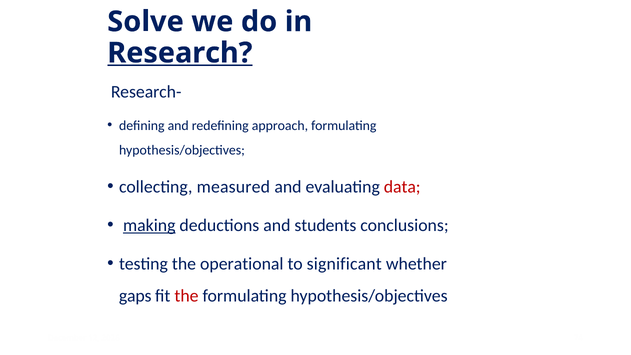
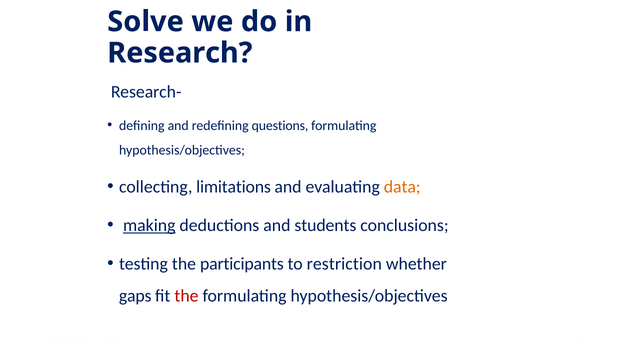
Research underline: present -> none
approach: approach -> questions
measured: measured -> limitations
data colour: red -> orange
operational: operational -> participants
significant: significant -> restriction
